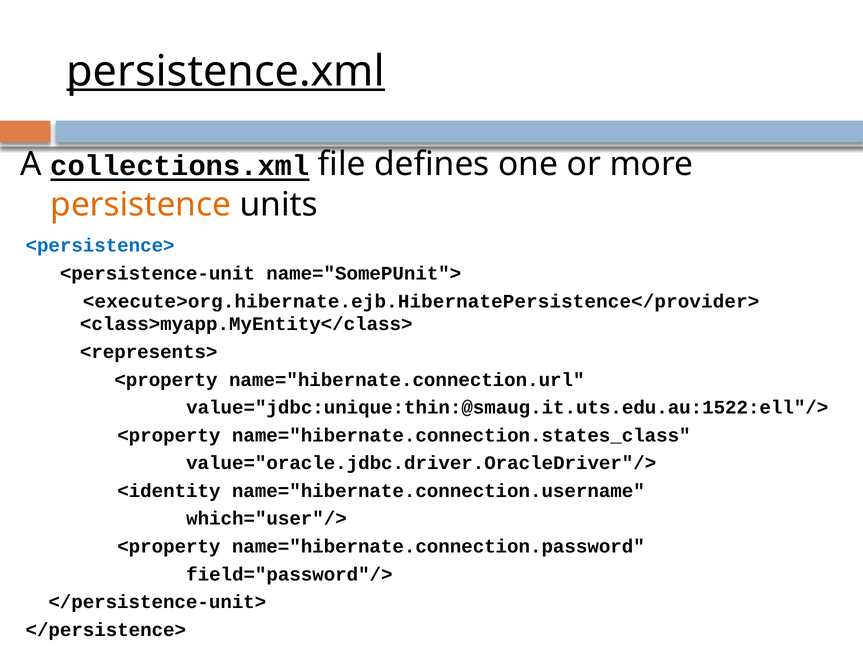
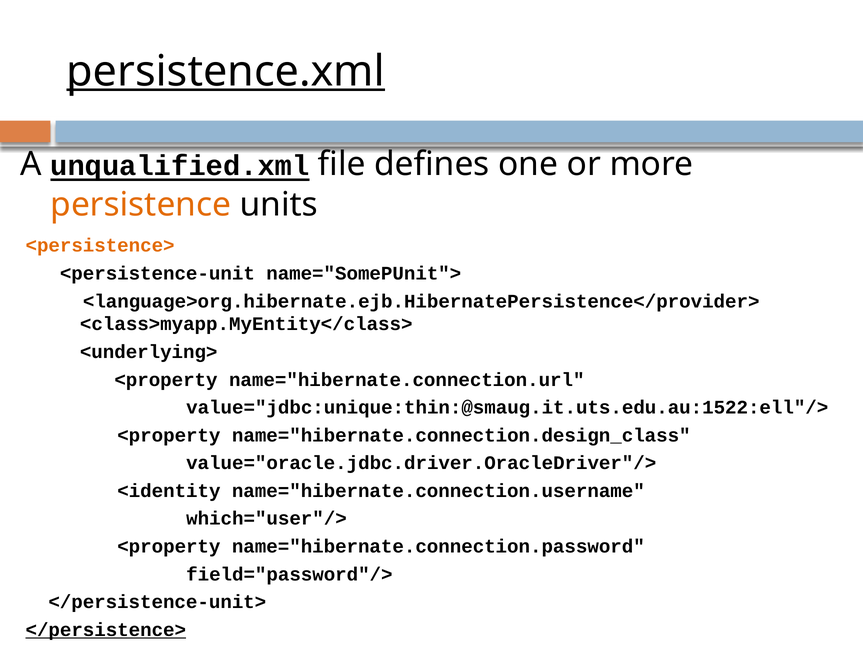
collections.xml: collections.xml -> unqualified.xml
<persistence> colour: blue -> orange
<execute>org.hibernate.ejb.HibernatePersistence</provider>: <execute>org.hibernate.ejb.HibernatePersistence</provider> -> <language>org.hibernate.ejb.HibernatePersistence</provider>
<represents>: <represents> -> <underlying>
name="hibernate.connection.states_class: name="hibernate.connection.states_class -> name="hibernate.connection.design_class
</persistence> underline: none -> present
